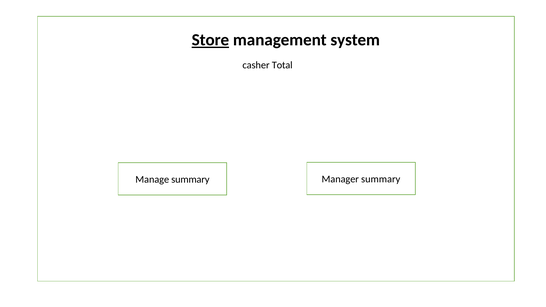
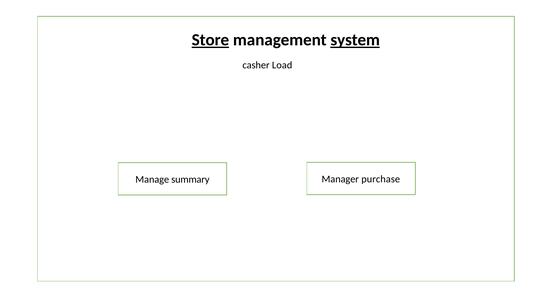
system underline: none -> present
Total: Total -> Load
Manager summary: summary -> purchase
